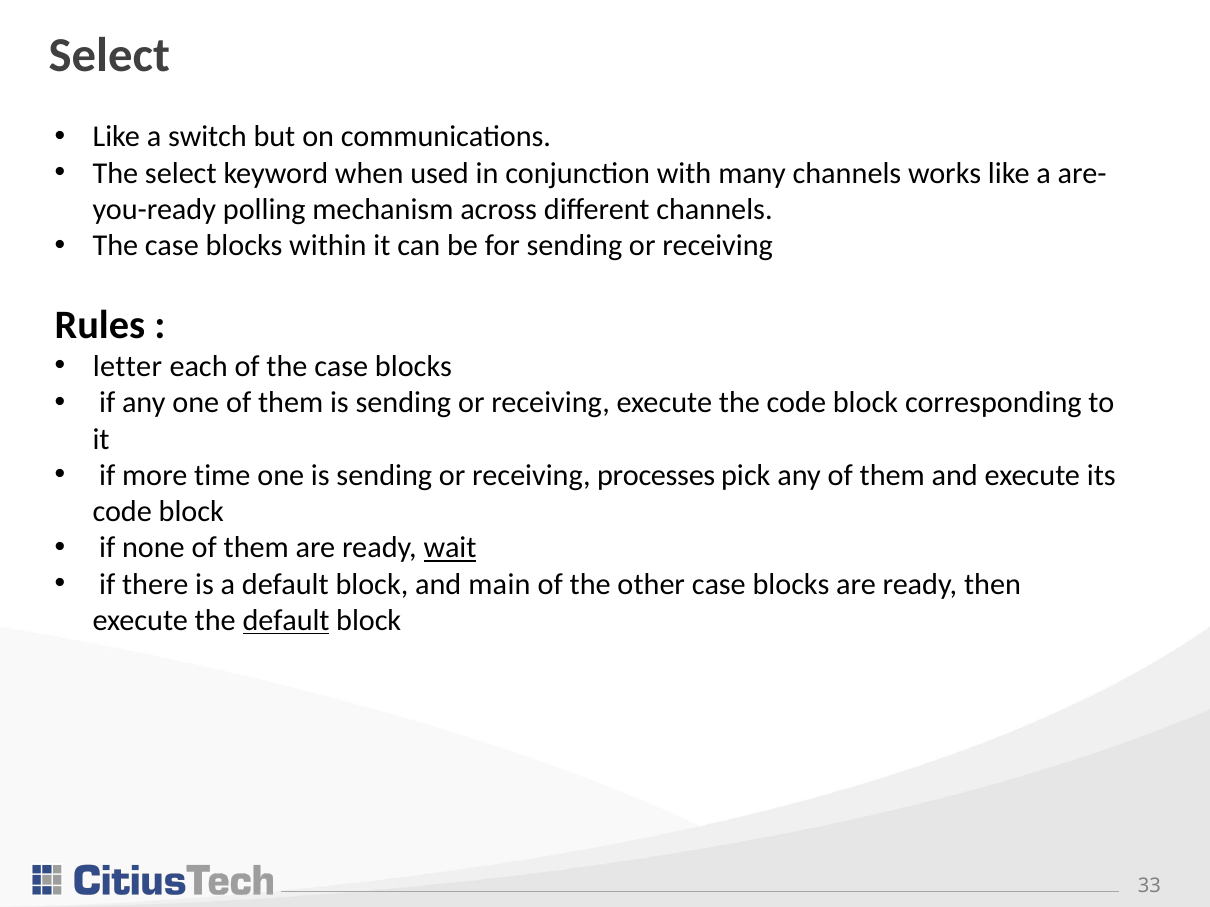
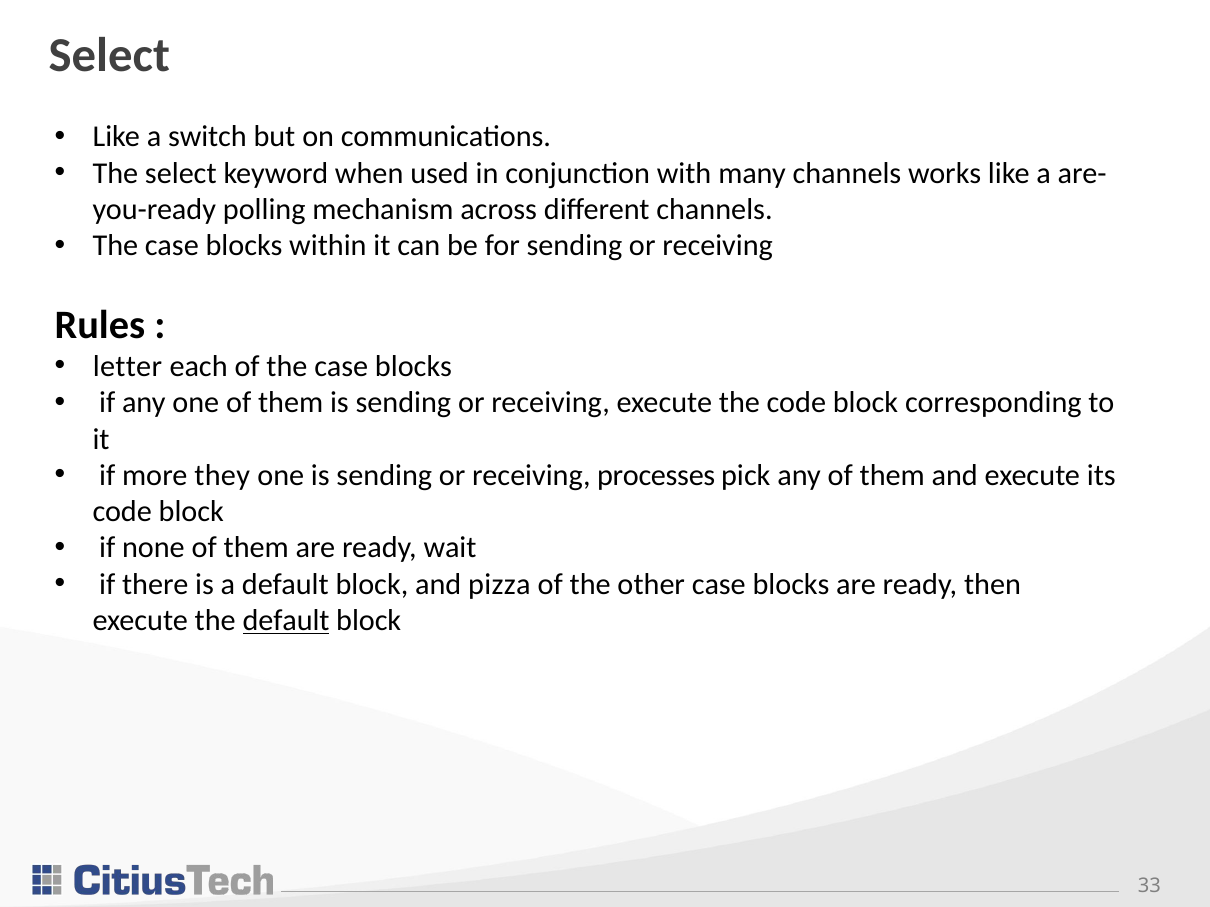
time: time -> they
wait underline: present -> none
main: main -> pizza
